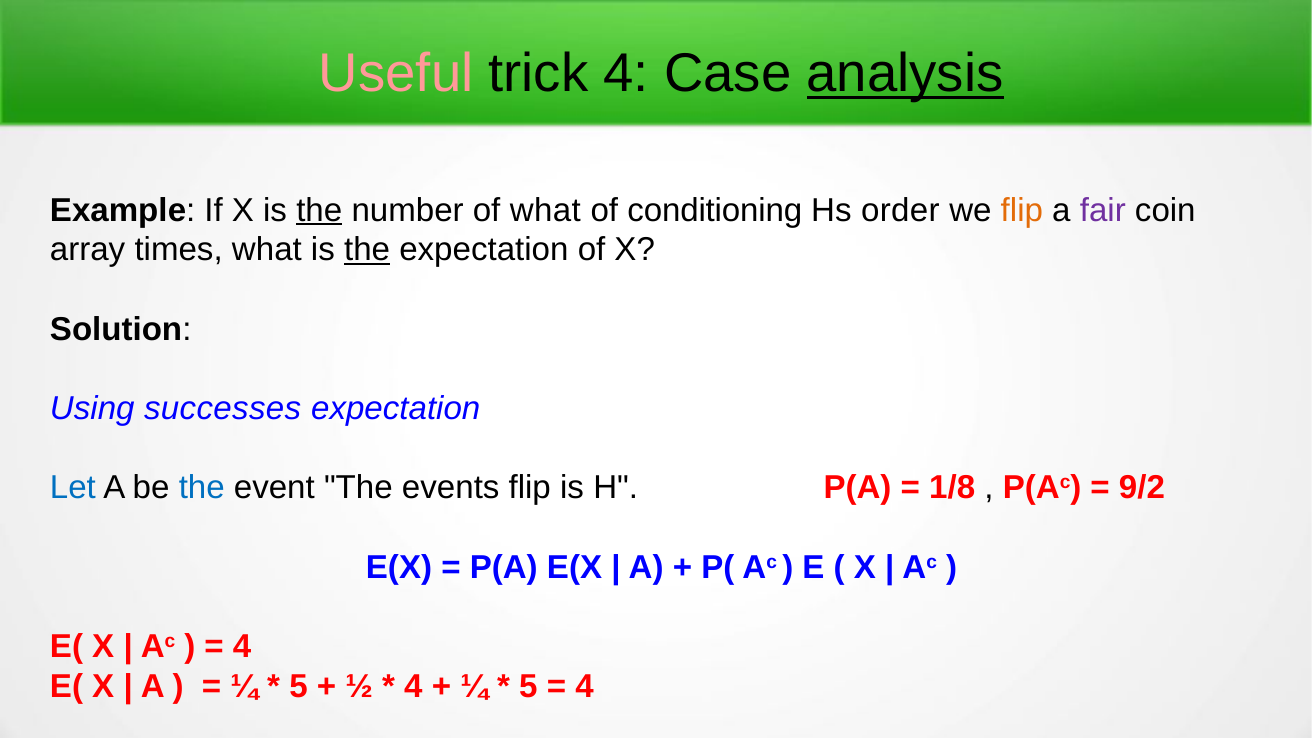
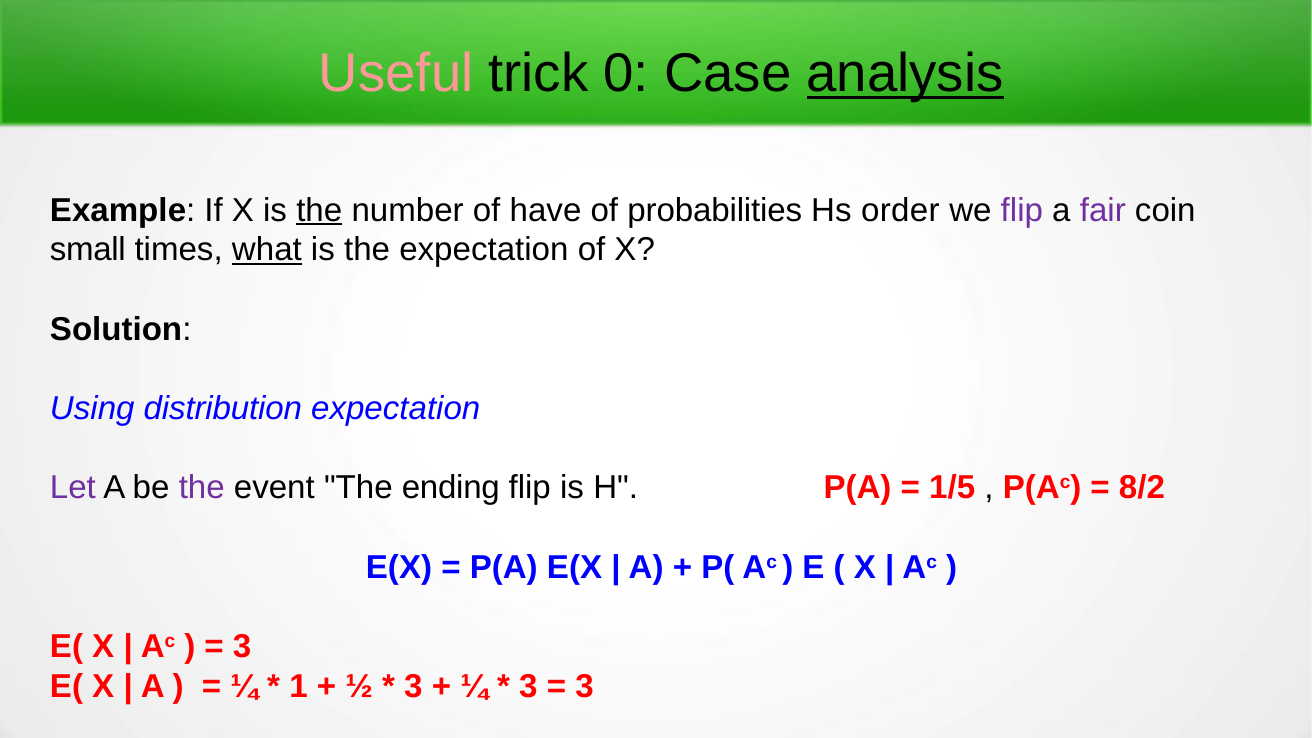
trick 4: 4 -> 0
of what: what -> have
conditioning: conditioning -> probabilities
flip at (1022, 210) colour: orange -> purple
array: array -> small
what at (267, 250) underline: none -> present
the at (367, 250) underline: present -> none
successes: successes -> distribution
Let colour: blue -> purple
the at (202, 488) colour: blue -> purple
events: events -> ending
1/8: 1/8 -> 1/5
9/2: 9/2 -> 8/2
4 at (242, 647): 4 -> 3
5 at (299, 686): 5 -> 1
4 at (413, 686): 4 -> 3
5 at (528, 686): 5 -> 3
4 at (585, 686): 4 -> 3
